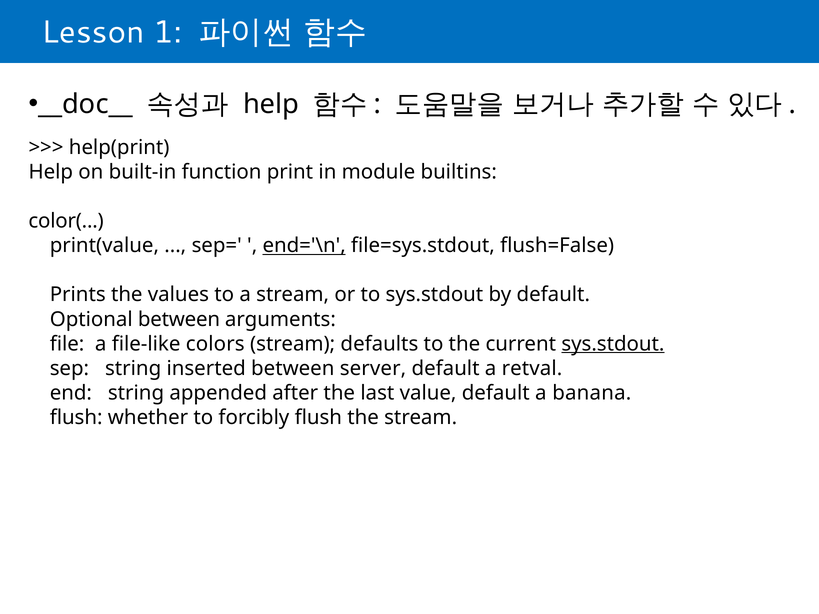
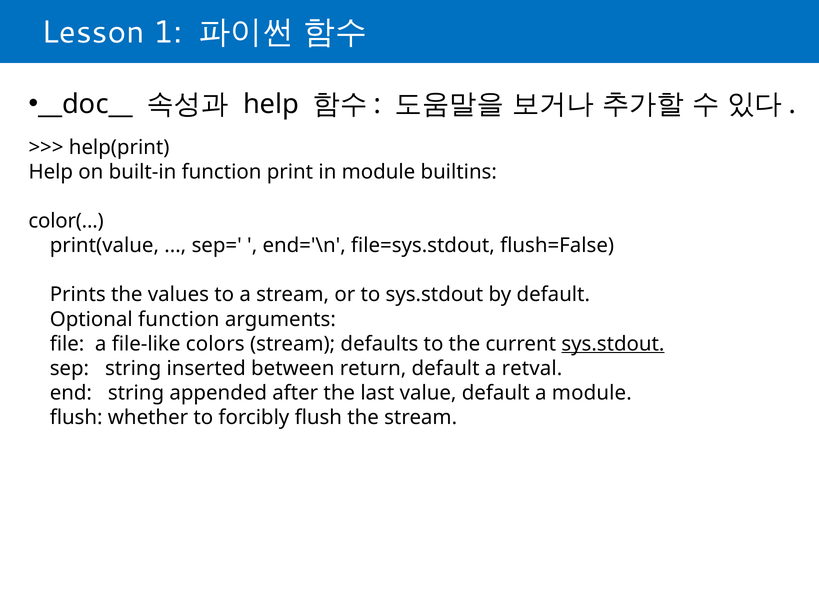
end='\n underline: present -> none
Optional between: between -> function
server: server -> return
a banana: banana -> module
